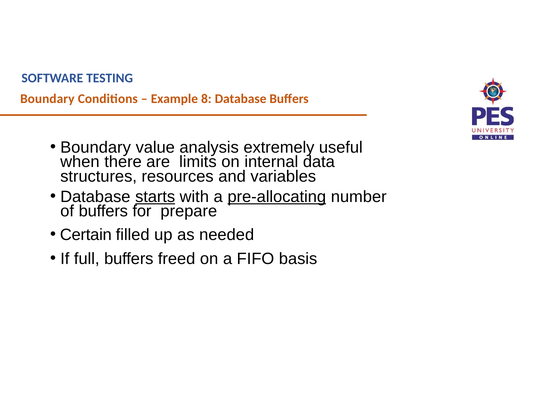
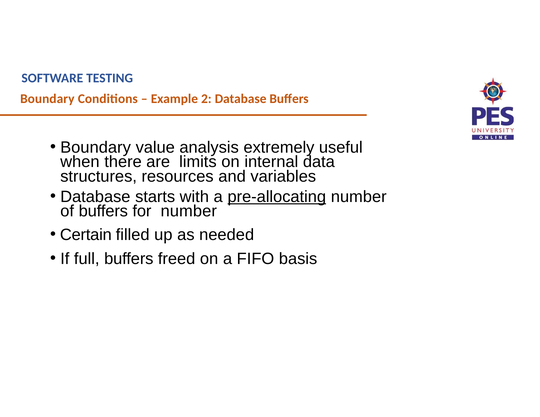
8: 8 -> 2
starts underline: present -> none
for prepare: prepare -> number
